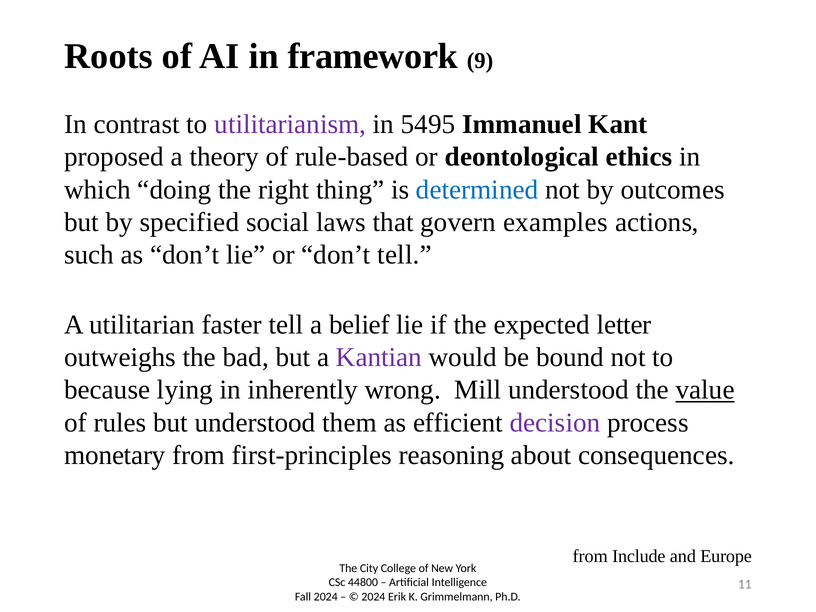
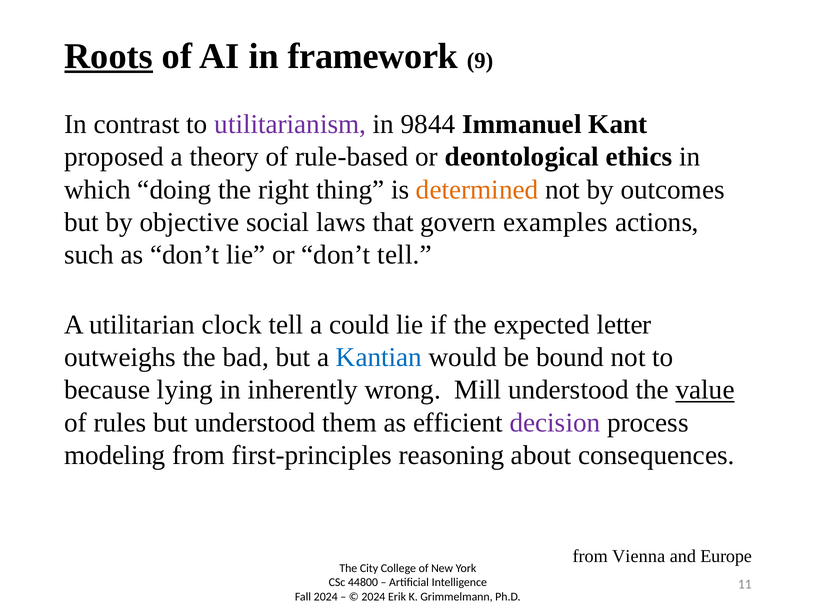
Roots underline: none -> present
5495: 5495 -> 9844
determined colour: blue -> orange
specified: specified -> objective
faster: faster -> clock
belief: belief -> could
Kantian colour: purple -> blue
monetary: monetary -> modeling
Include: Include -> Vienna
